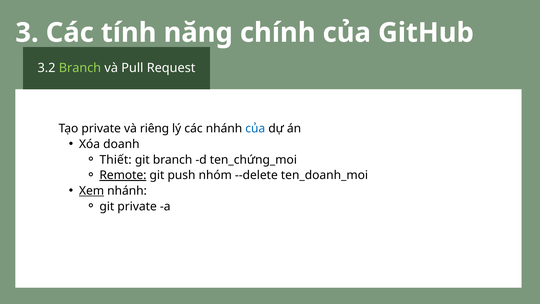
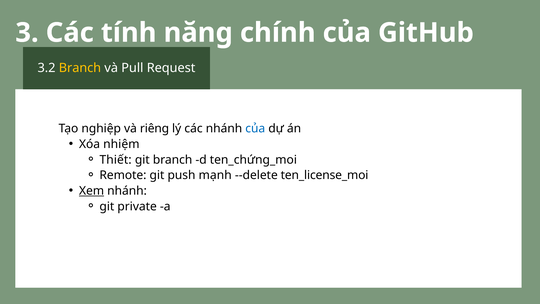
Branch at (80, 68) colour: light green -> yellow
Tạo private: private -> nghiệp
doanh: doanh -> nhiệm
Remote underline: present -> none
nhóm: nhóm -> mạnh
ten_doanh_moi: ten_doanh_moi -> ten_license_moi
